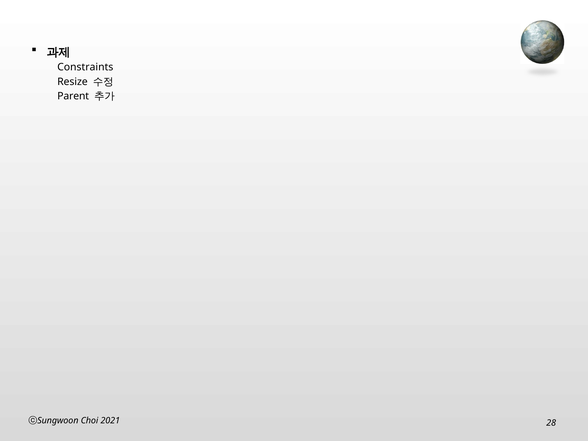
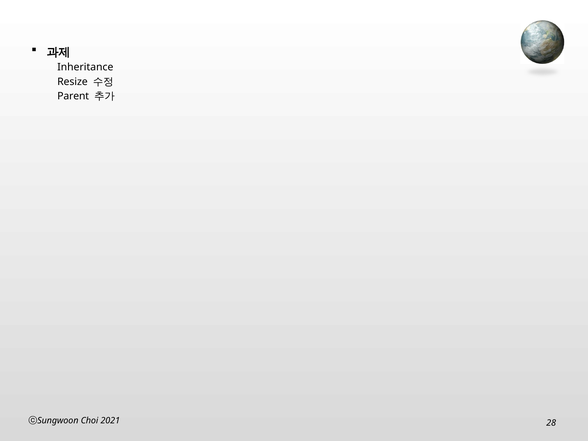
Constraints: Constraints -> Inheritance
